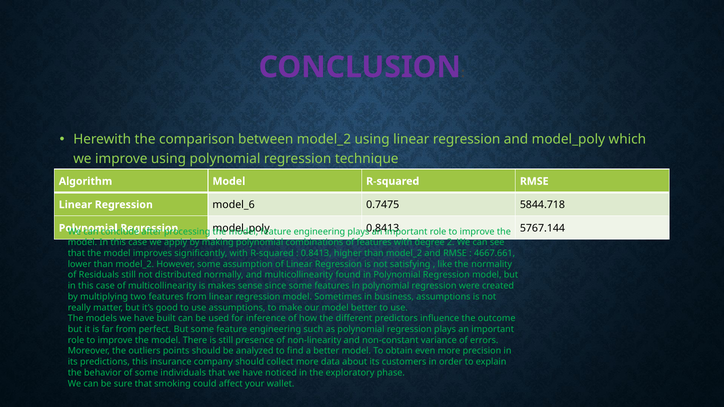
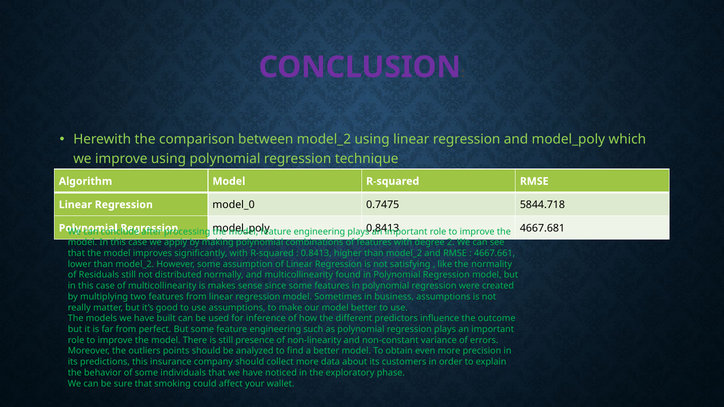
model_6: model_6 -> model_0
5767.144: 5767.144 -> 4667.681
